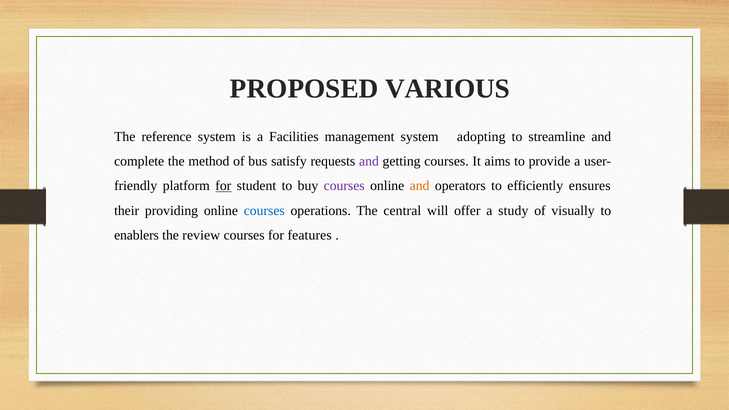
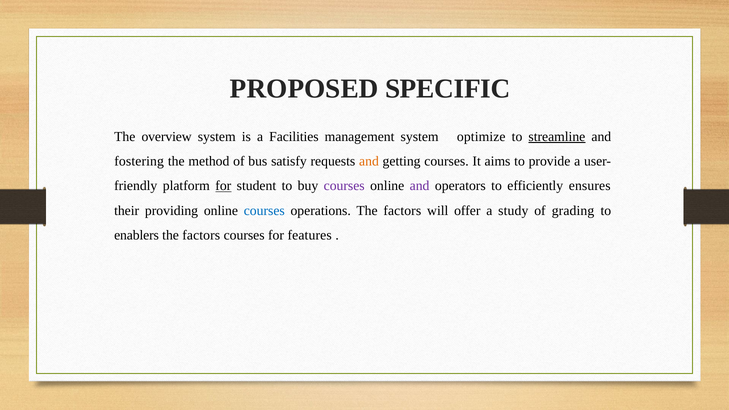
VARIOUS: VARIOUS -> SPECIFIC
reference: reference -> overview
adopting: adopting -> optimize
streamline underline: none -> present
complete: complete -> fostering
and at (369, 161) colour: purple -> orange
and at (420, 186) colour: orange -> purple
operations The central: central -> factors
visually: visually -> grading
review at (201, 235): review -> factors
